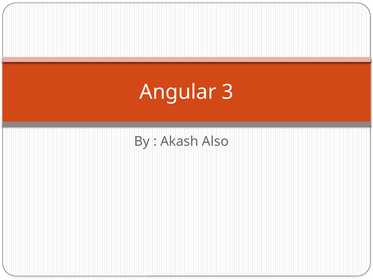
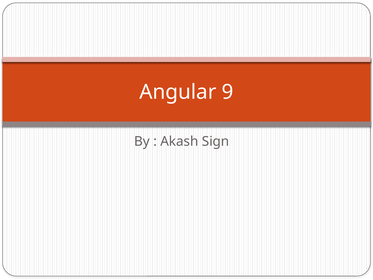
3: 3 -> 9
Also: Also -> Sign
